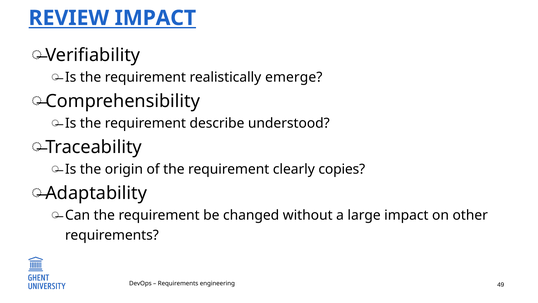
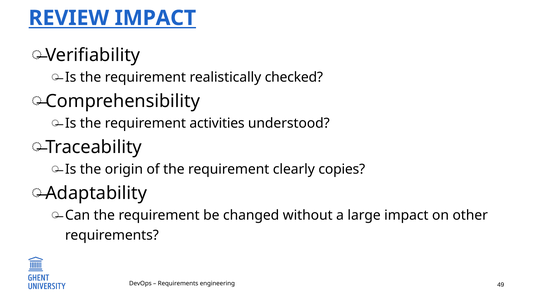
emerge: emerge -> checked
describe: describe -> activities
